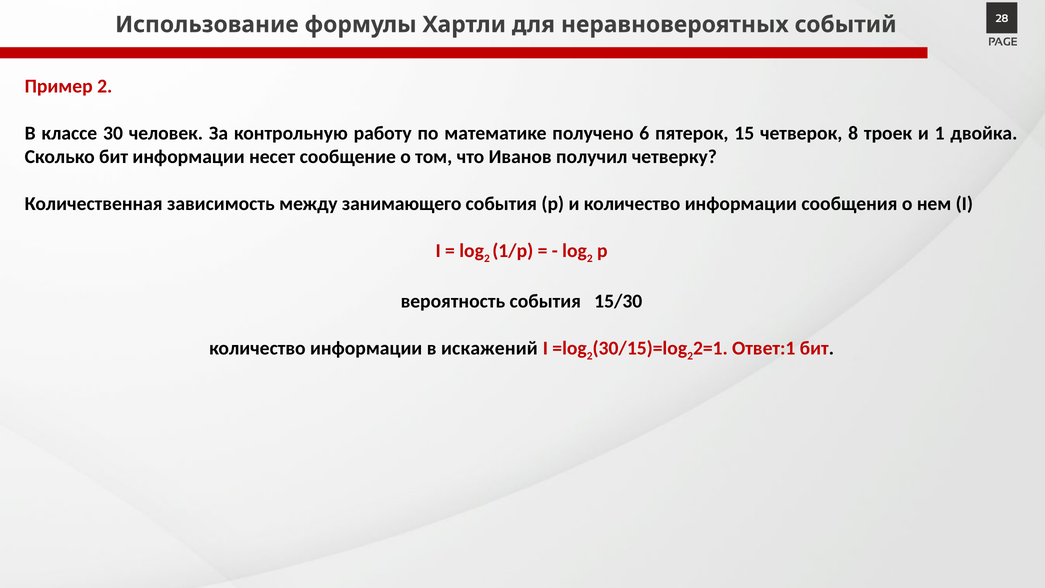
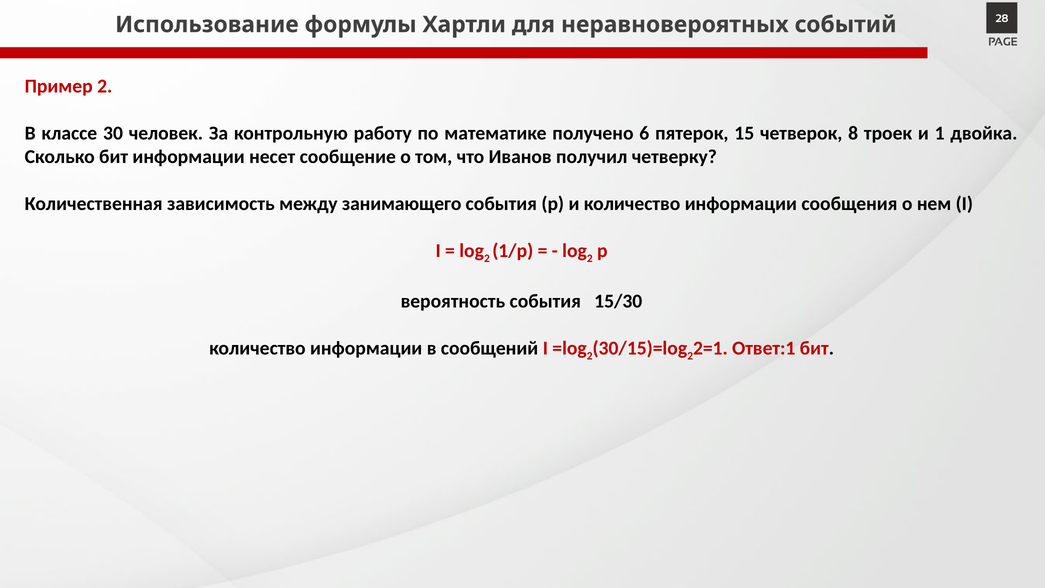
искажений: искажений -> сообщений
